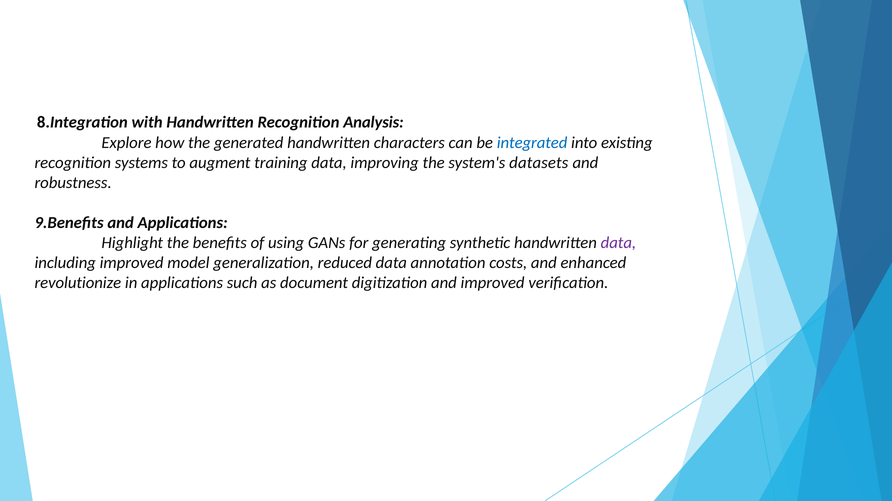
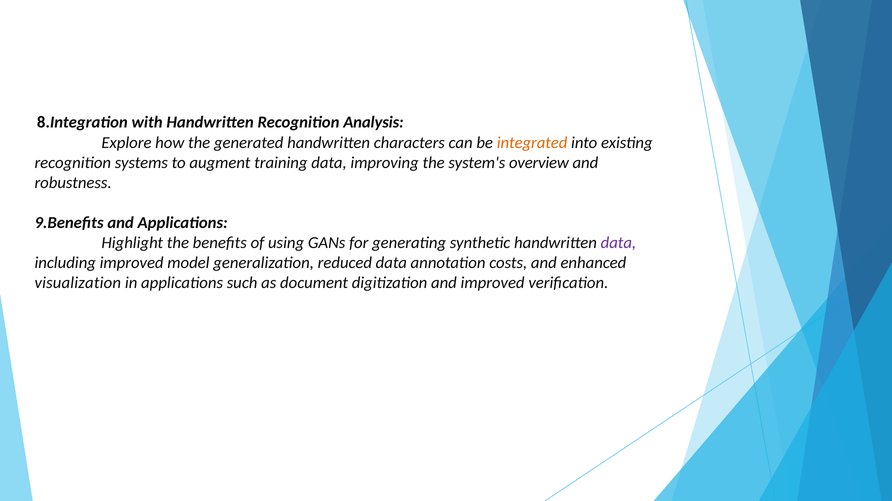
integrated colour: blue -> orange
datasets: datasets -> overview
revolutionize: revolutionize -> visualization
